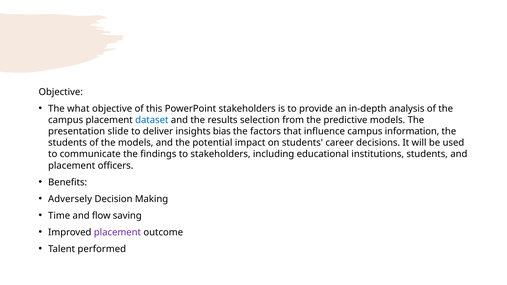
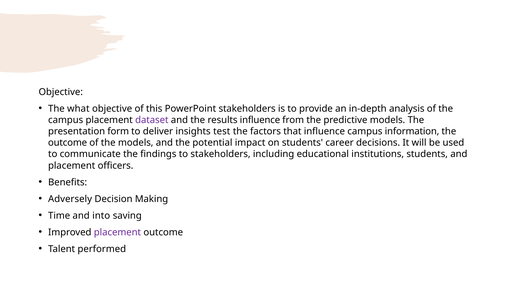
dataset colour: blue -> purple
results selection: selection -> influence
slide: slide -> form
bias: bias -> test
students at (68, 143): students -> outcome
flow: flow -> into
